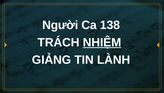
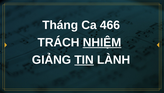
Người: Người -> Tháng
138: 138 -> 466
TIN underline: none -> present
